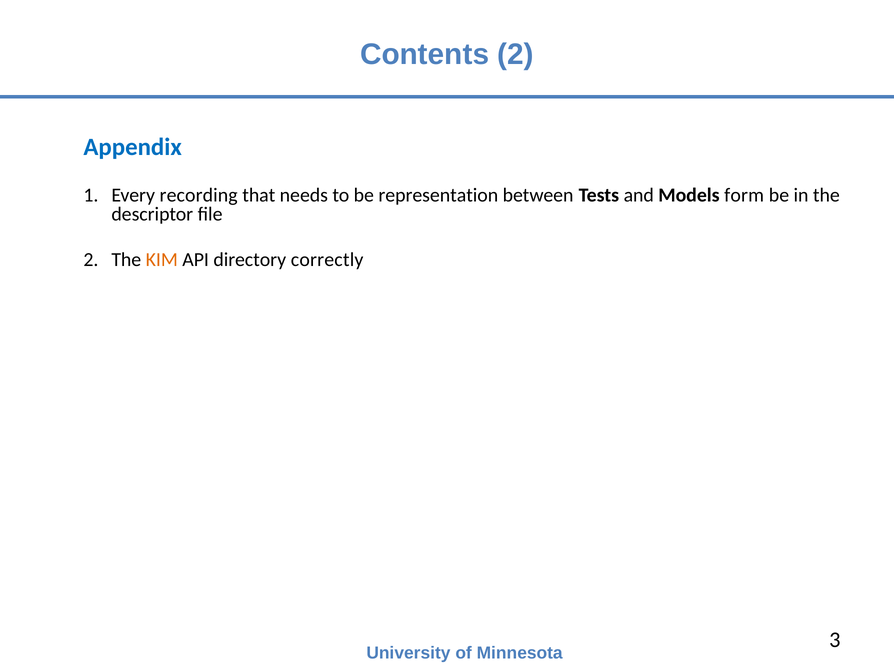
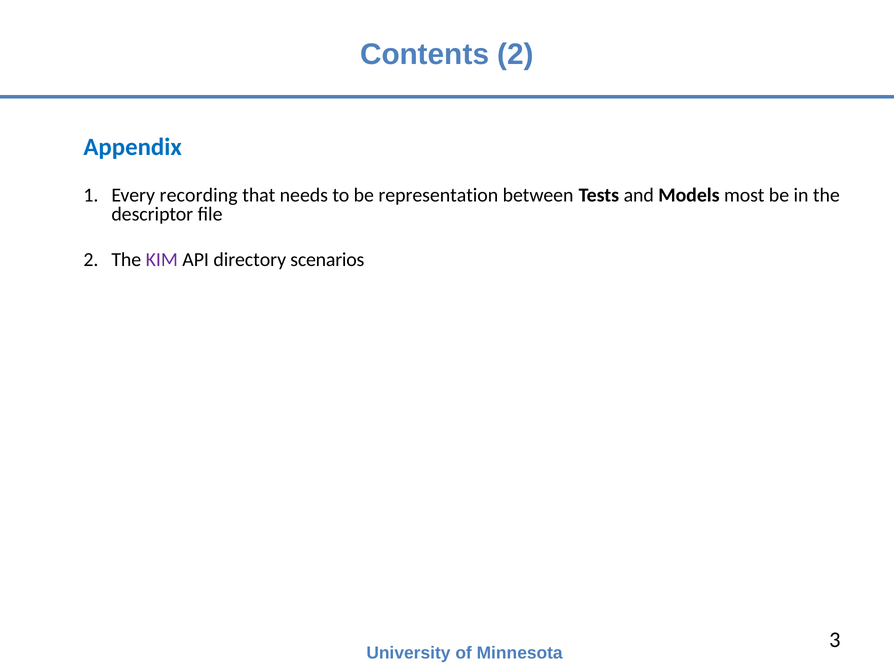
form: form -> most
KIM colour: orange -> purple
correctly: correctly -> scenarios
